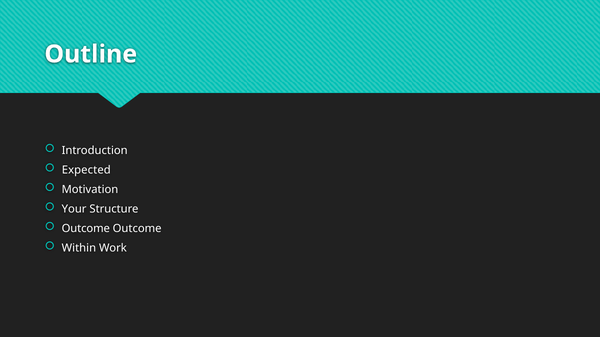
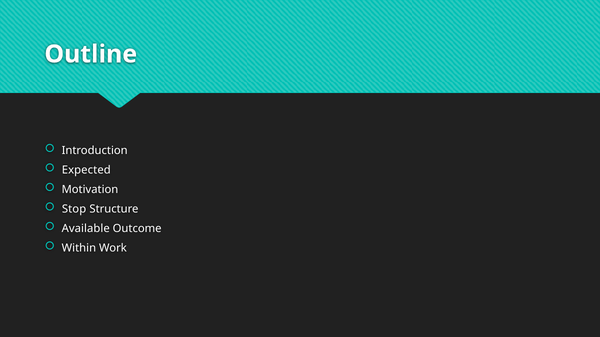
Your: Your -> Stop
Outcome at (86, 229): Outcome -> Available
